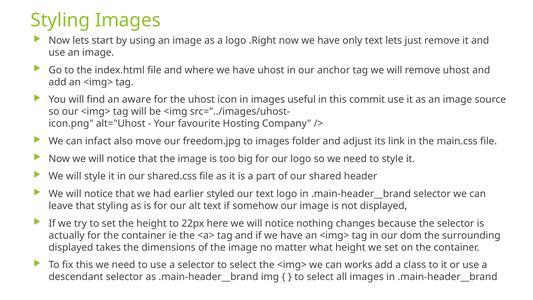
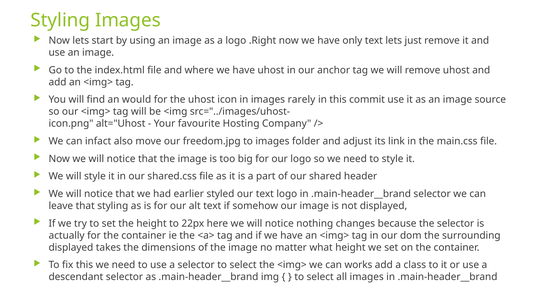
aware: aware -> would
useful: useful -> rarely
